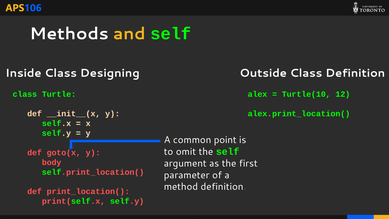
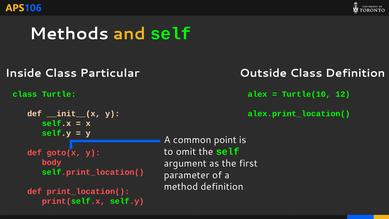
Designing: Designing -> Particular
